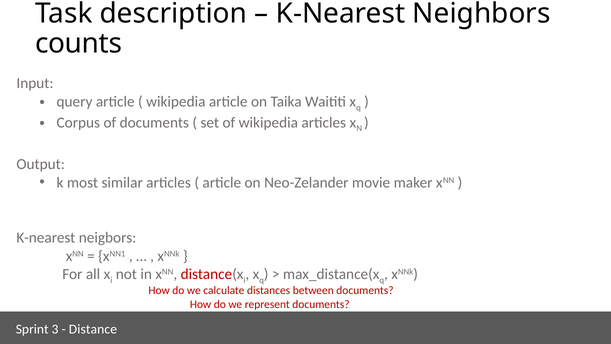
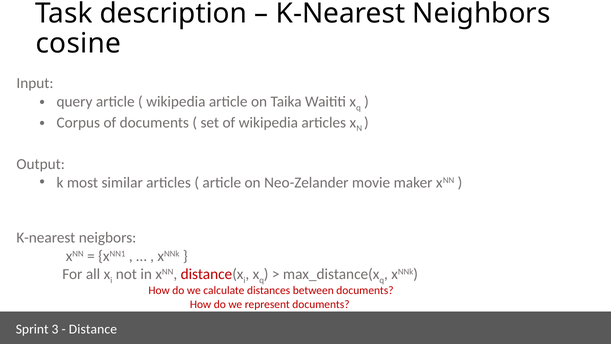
counts: counts -> cosine
